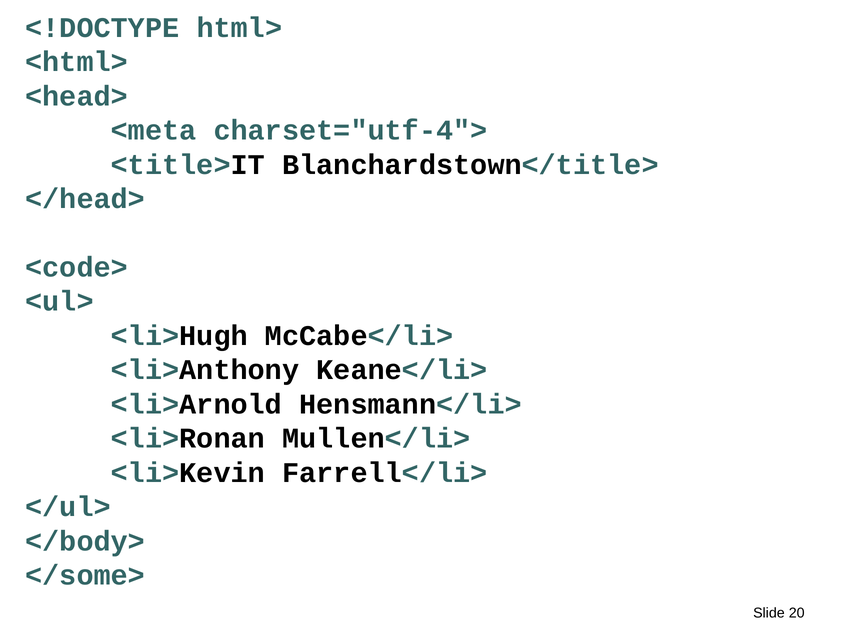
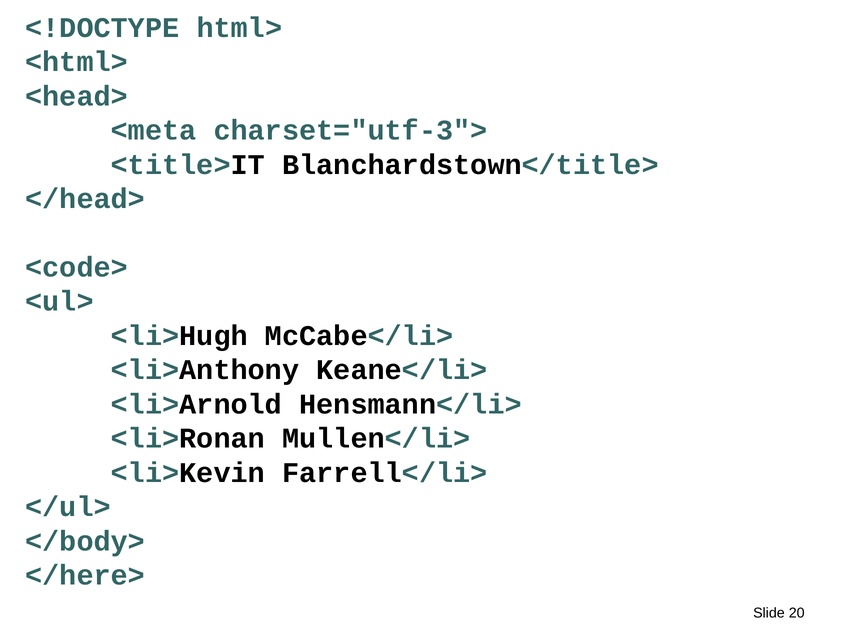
charset="utf-4">: charset="utf-4"> -> charset="utf-3">
</some>: </some> -> </here>
